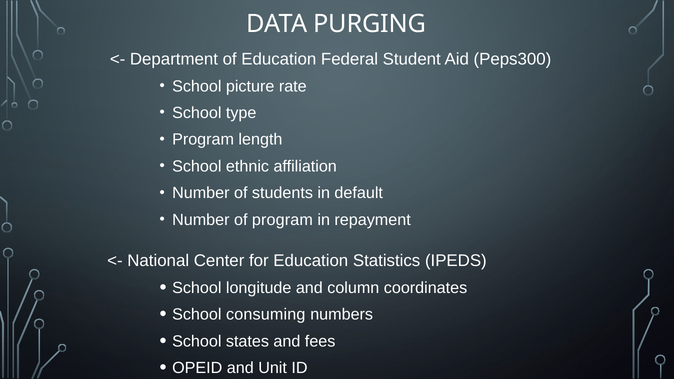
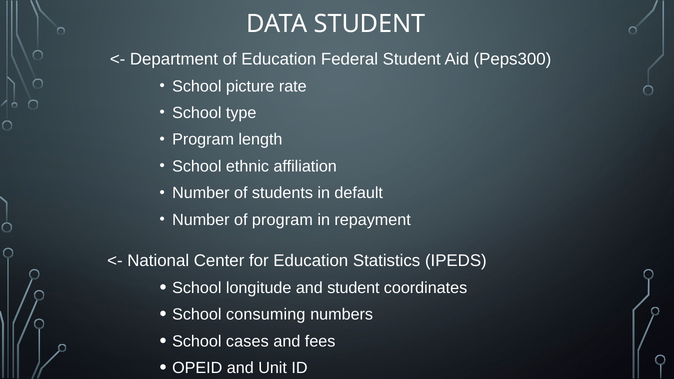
DATA PURGING: PURGING -> STUDENT
and column: column -> student
states: states -> cases
